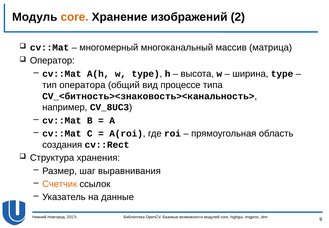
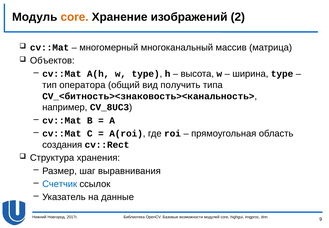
Оператор: Оператор -> Объектов
процессе: процессе -> получить
Счетчик colour: orange -> blue
